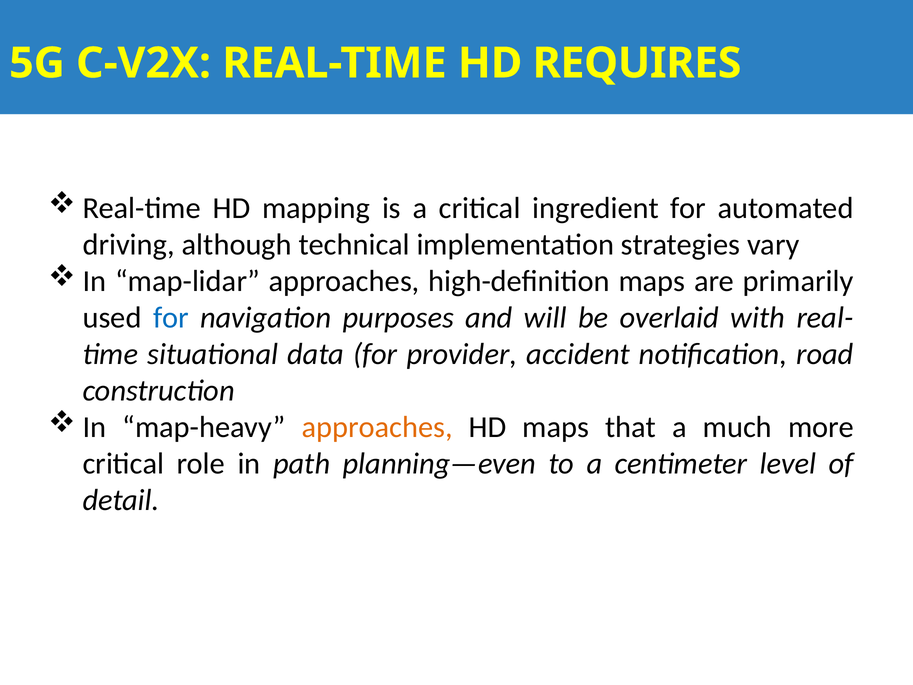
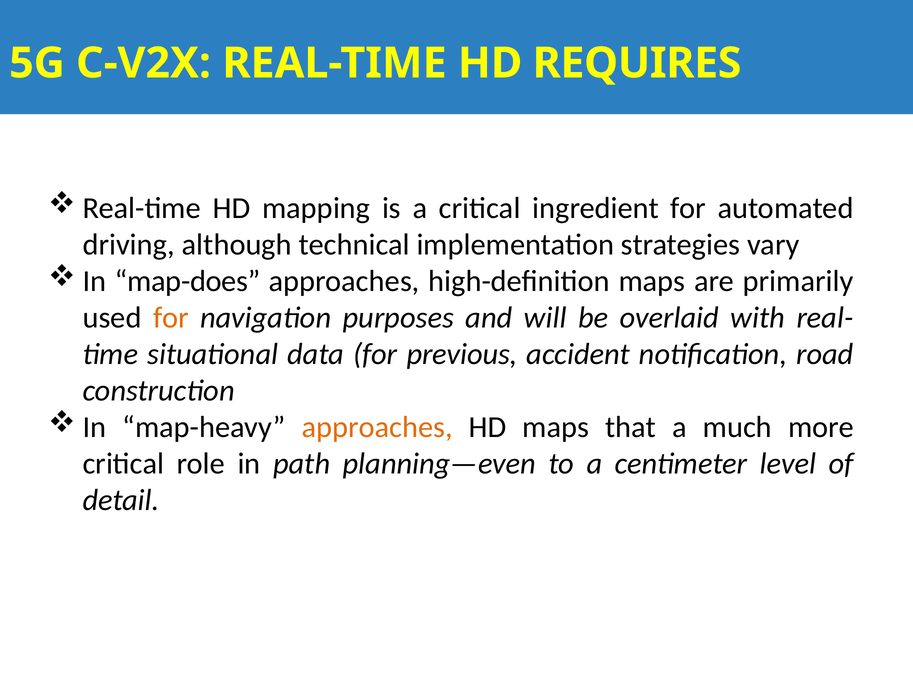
map-lidar: map-lidar -> map-does
for at (171, 317) colour: blue -> orange
provider: provider -> previous
